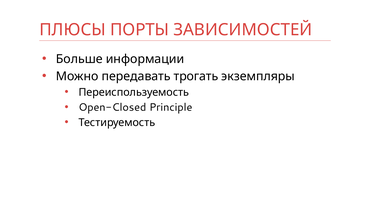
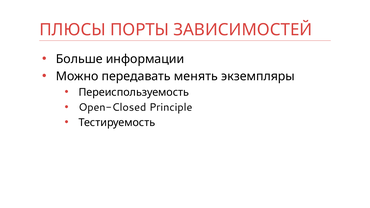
трогать: трогать -> менять
